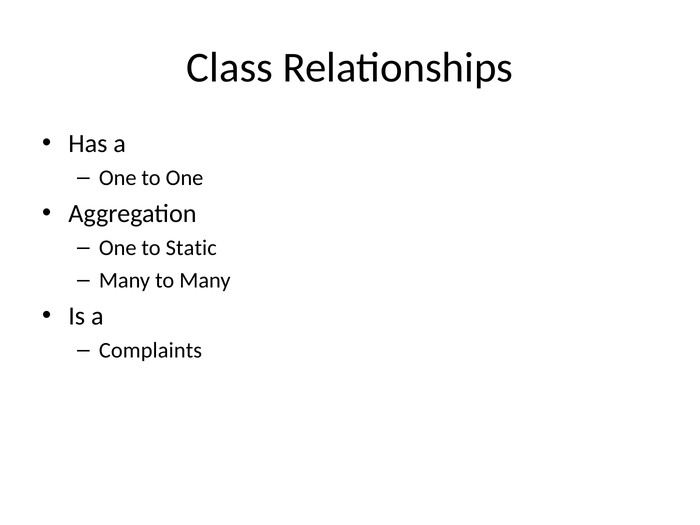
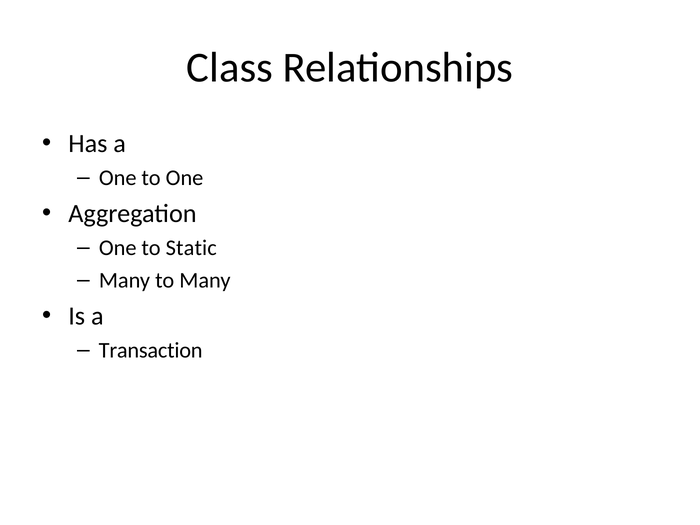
Complaints: Complaints -> Transaction
